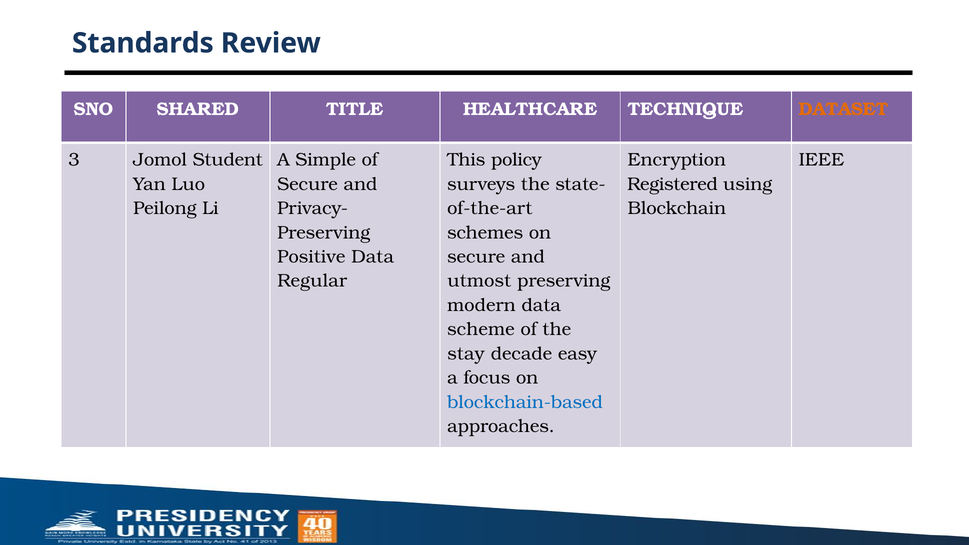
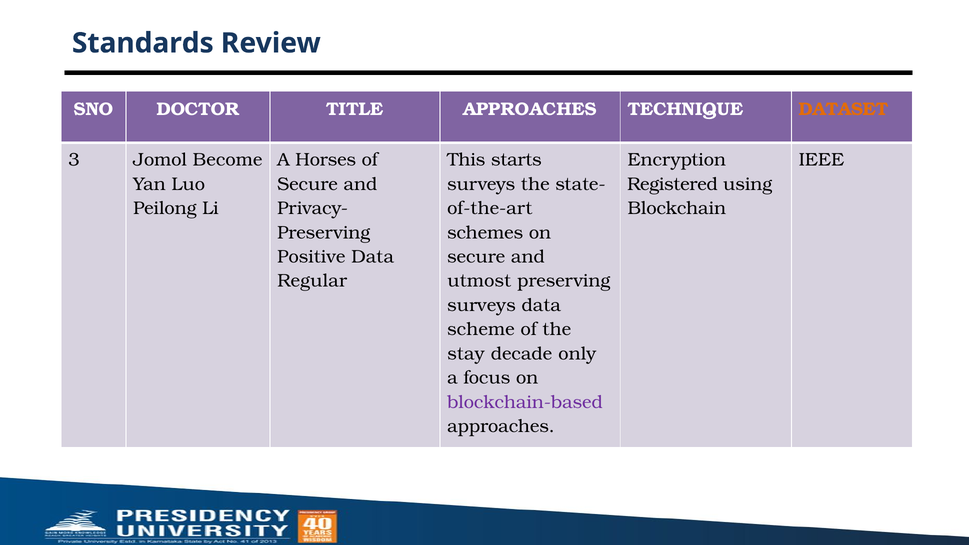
SHARED: SHARED -> DOCTOR
TITLE HEALTHCARE: HEALTHCARE -> APPROACHES
Student: Student -> Become
Simple: Simple -> Horses
policy: policy -> starts
modern at (481, 305): modern -> surveys
easy: easy -> only
blockchain-based colour: blue -> purple
